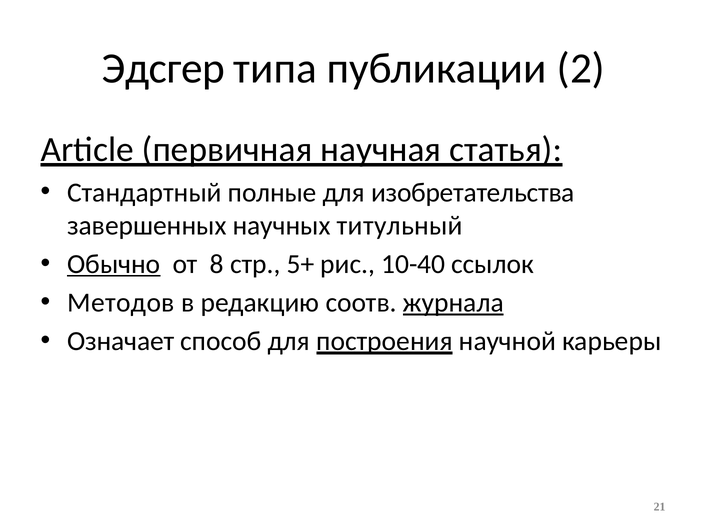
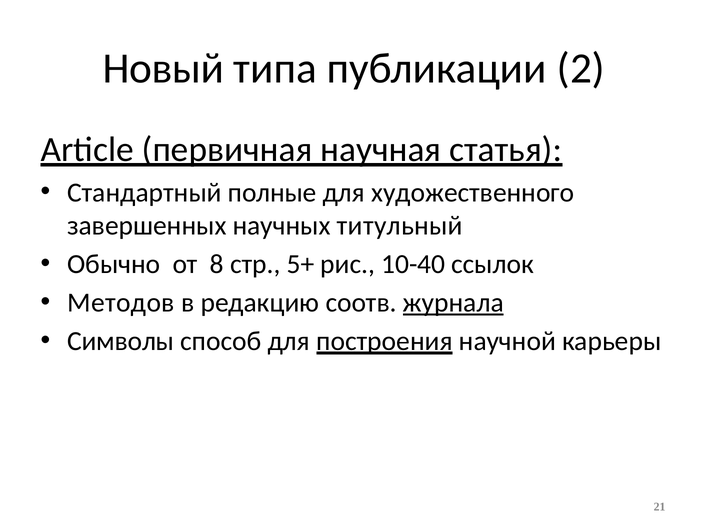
Эдсгер: Эдсгер -> Новый
изобретательства: изобретательства -> художественного
Обычно underline: present -> none
Означает: Означает -> Символы
